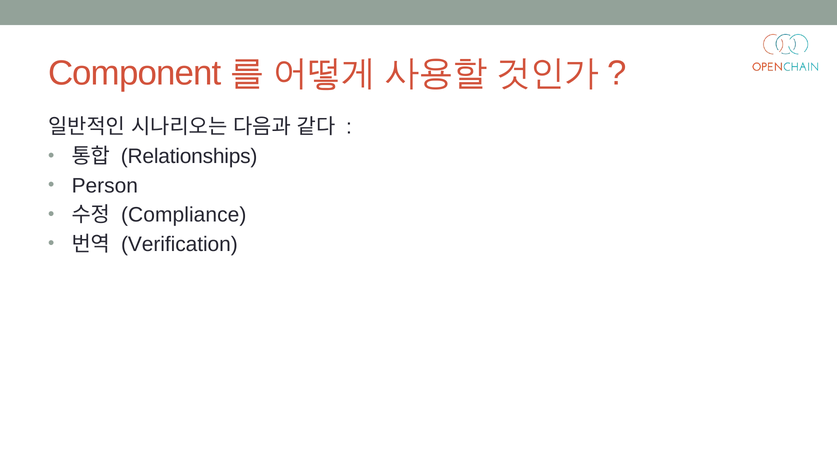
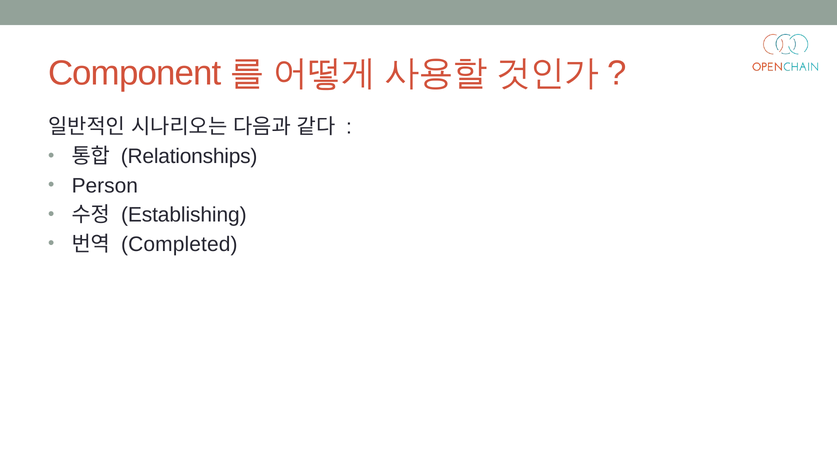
Compliance: Compliance -> Establishing
Verification: Verification -> Completed
